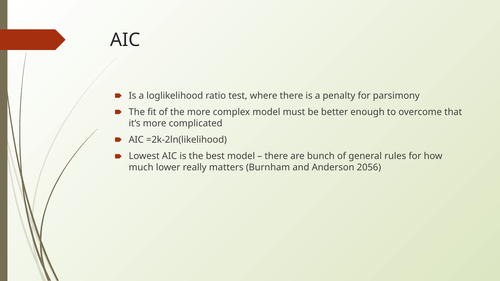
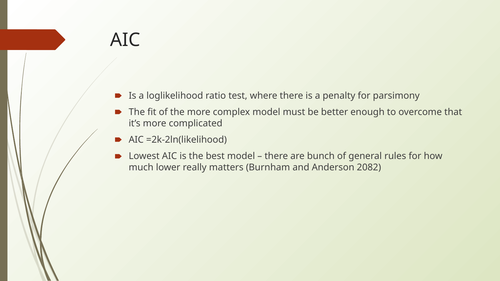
2056: 2056 -> 2082
